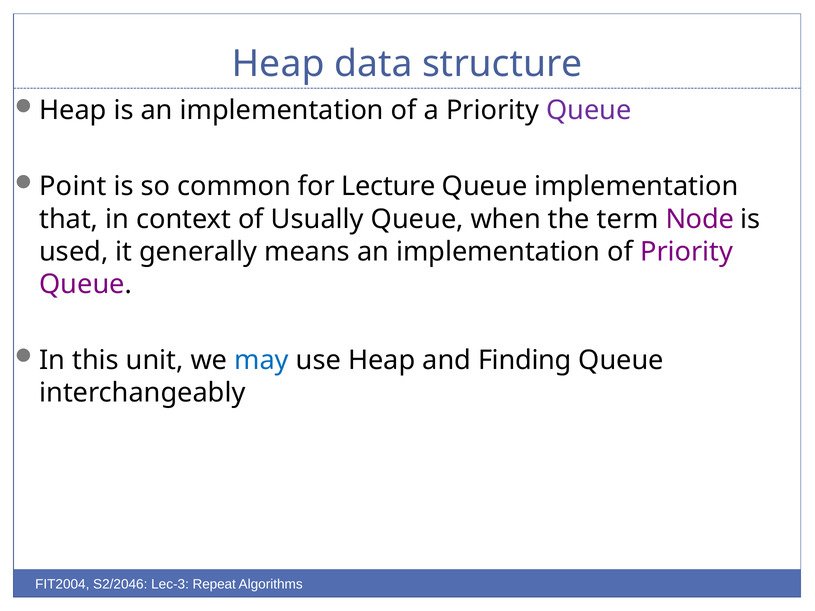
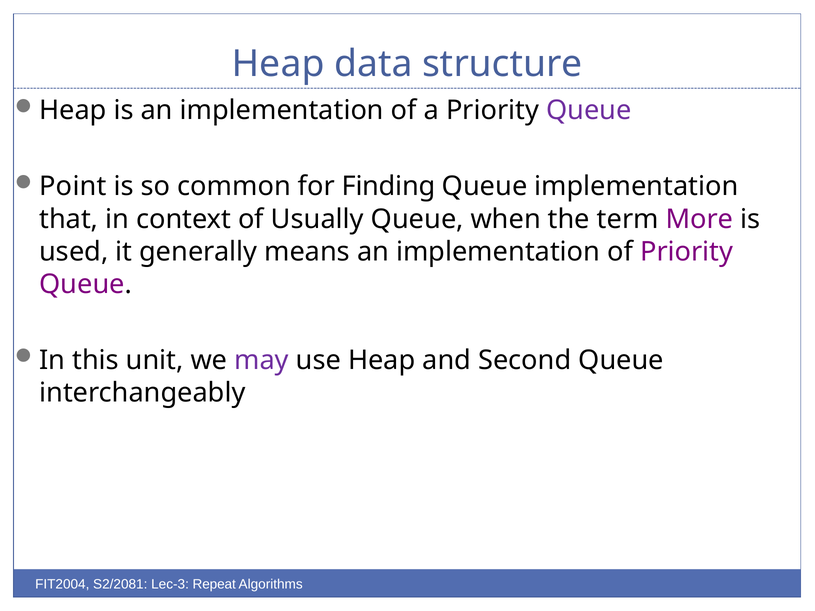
Lecture: Lecture -> Finding
Node: Node -> More
may colour: blue -> purple
Finding: Finding -> Second
S2/2046: S2/2046 -> S2/2081
